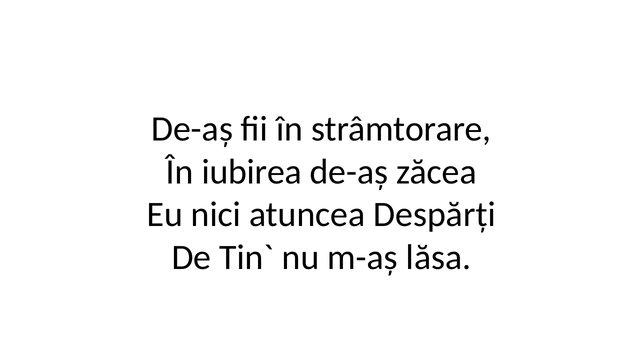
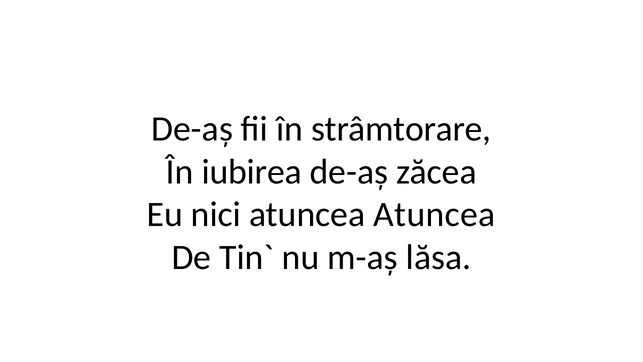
atuncea Despărți: Despărți -> Atuncea
